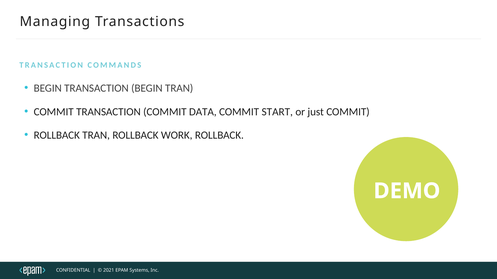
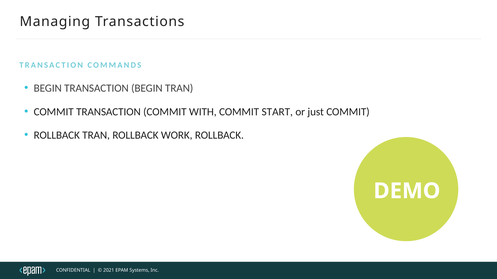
DATA: DATA -> WITH
